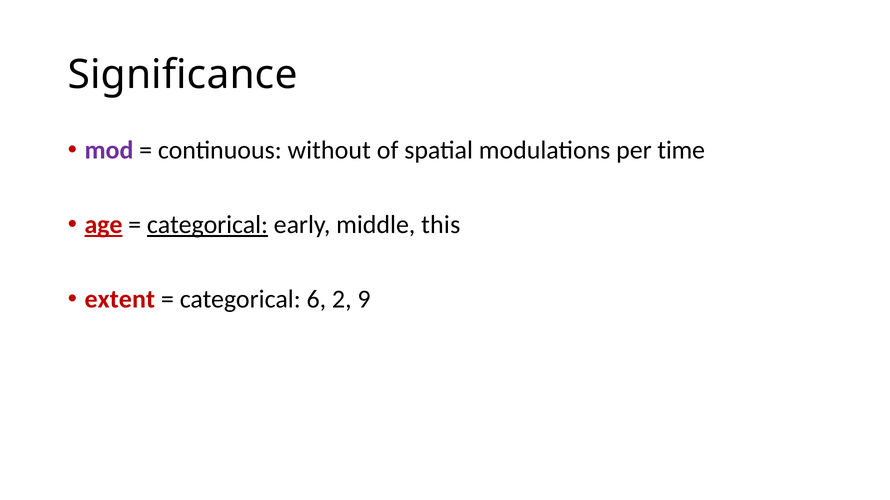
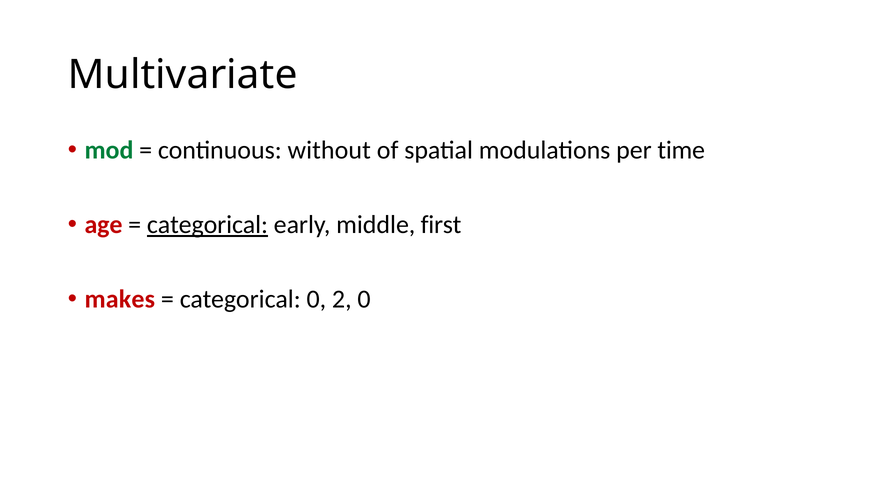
Significance: Significance -> Multivariate
mod colour: purple -> green
age underline: present -> none
this: this -> first
extent: extent -> makes
categorical 6: 6 -> 0
2 9: 9 -> 0
